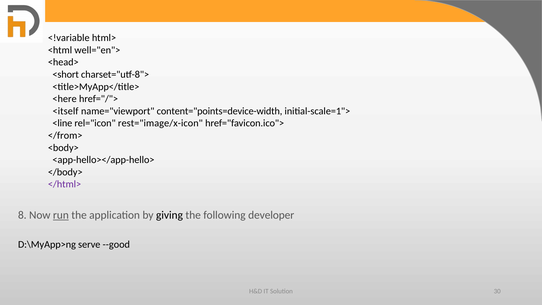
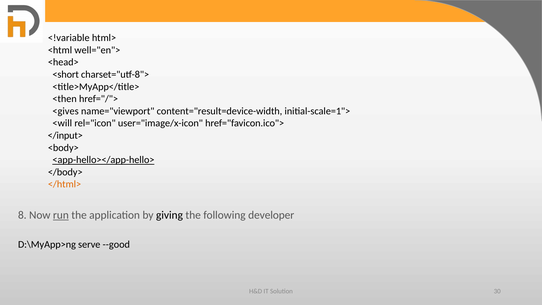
<here: <here -> <then
<itself: <itself -> <gives
content="points=device-width: content="points=device-width -> content="result=device-width
<line: <line -> <will
rest="image/x-icon: rest="image/x-icon -> user="image/x-icon
</from>: </from> -> </input>
<app-hello></app-hello> underline: none -> present
</html> colour: purple -> orange
